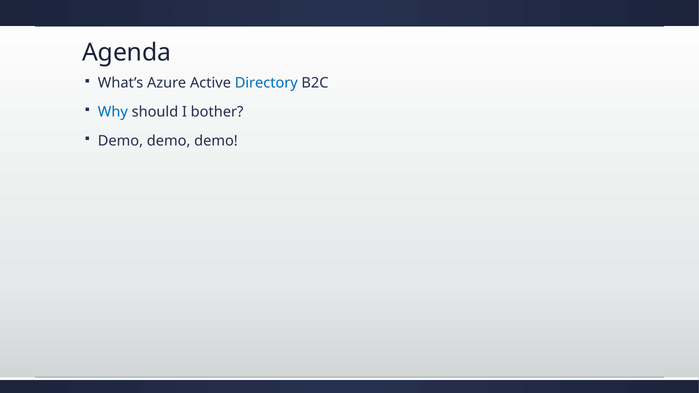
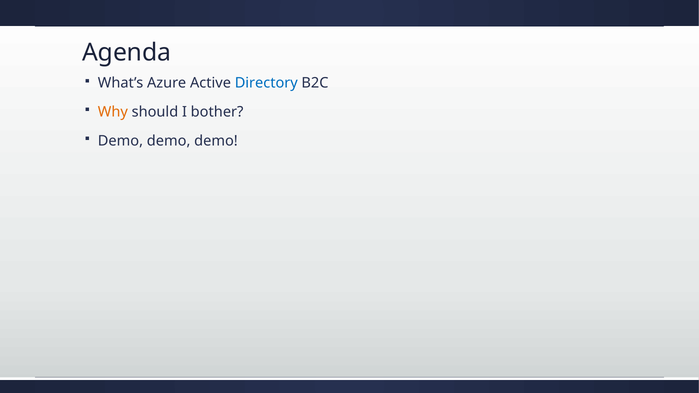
Why colour: blue -> orange
